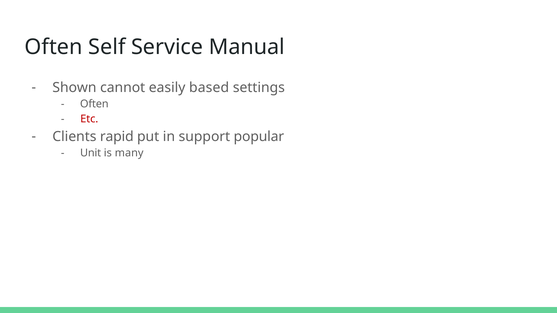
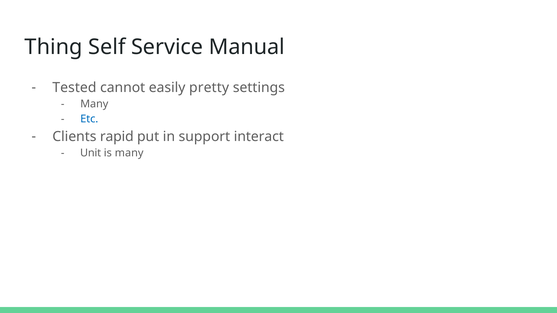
Often at (54, 47): Often -> Thing
Shown: Shown -> Tested
based: based -> pretty
Often at (94, 104): Often -> Many
Etc colour: red -> blue
popular: popular -> interact
